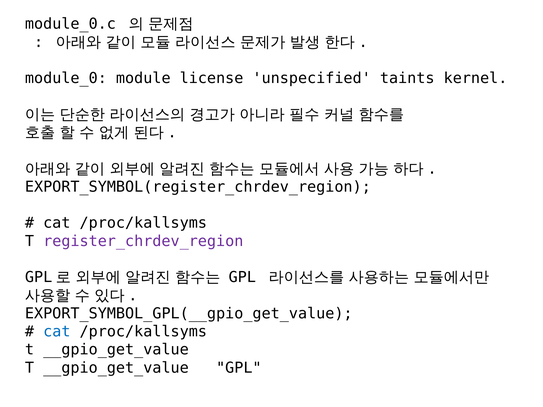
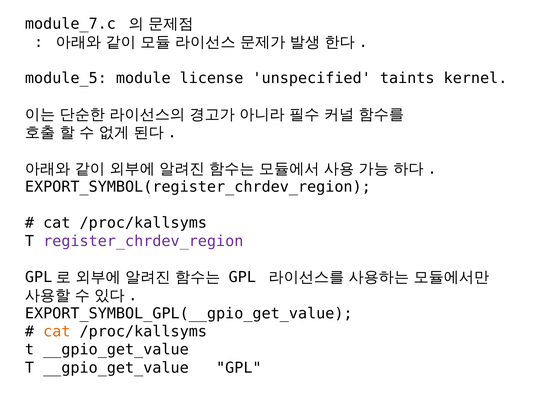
module_0.c: module_0.c -> module_7.c
module_0: module_0 -> module_5
cat at (57, 332) colour: blue -> orange
